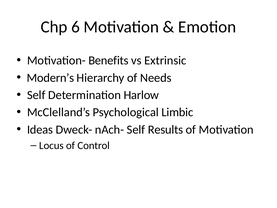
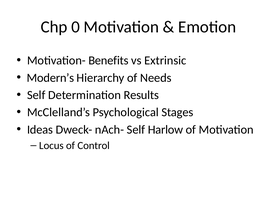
6: 6 -> 0
Harlow: Harlow -> Results
Limbic: Limbic -> Stages
Results: Results -> Harlow
